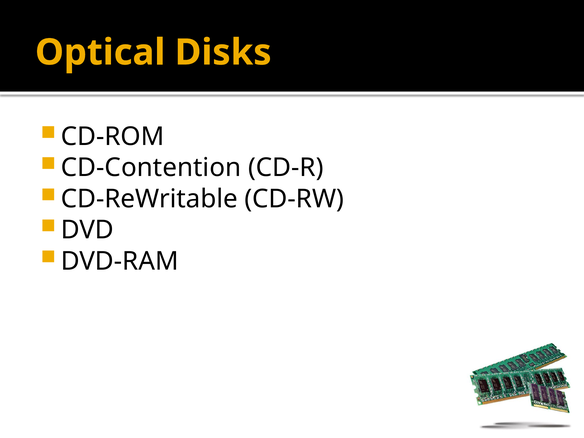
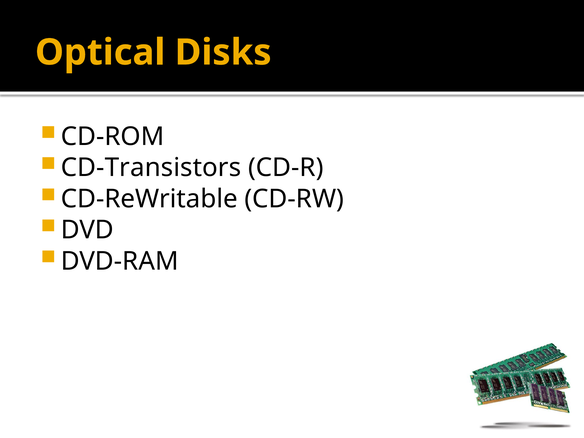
CD-Contention: CD-Contention -> CD-Transistors
